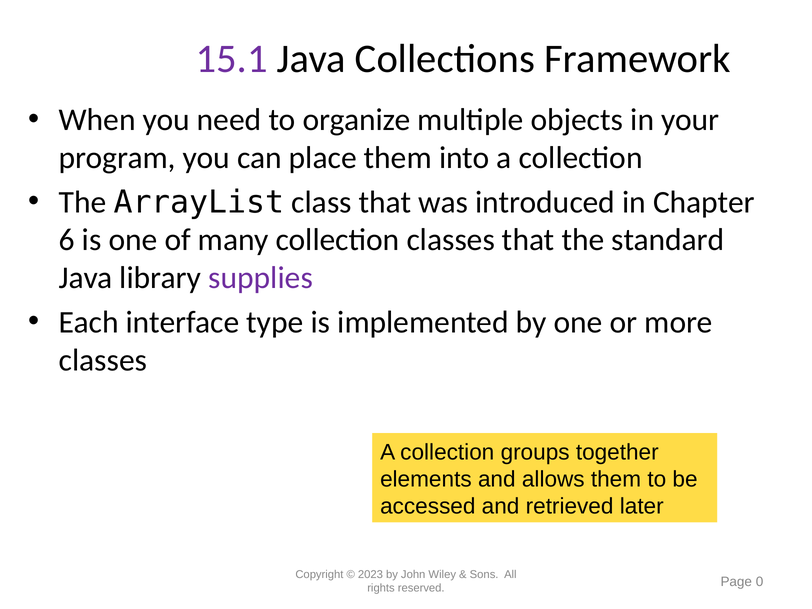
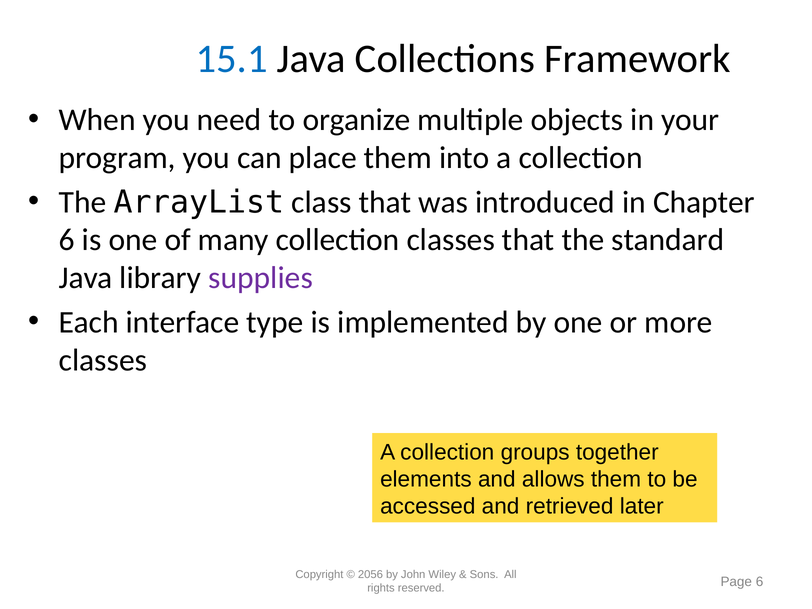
15.1 colour: purple -> blue
2023: 2023 -> 2056
Page 0: 0 -> 6
